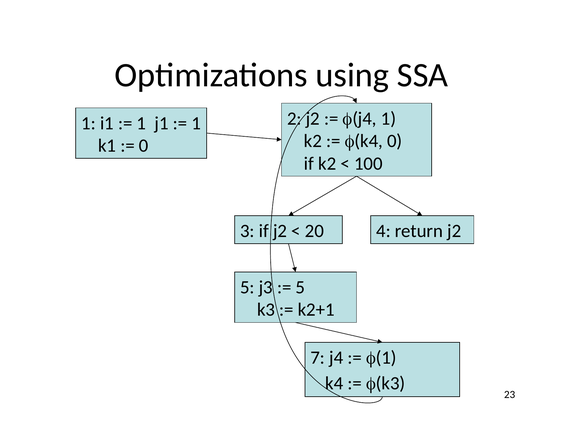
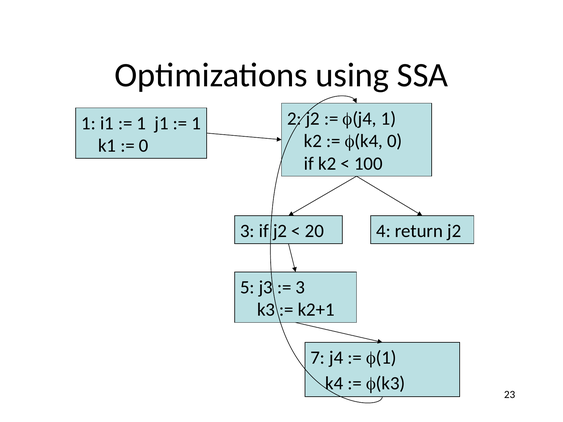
5 at (300, 287): 5 -> 3
